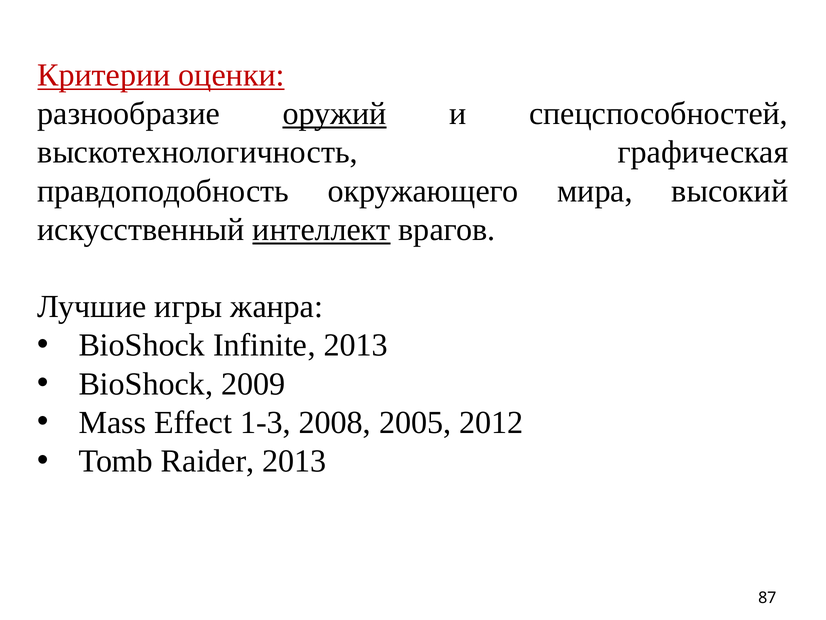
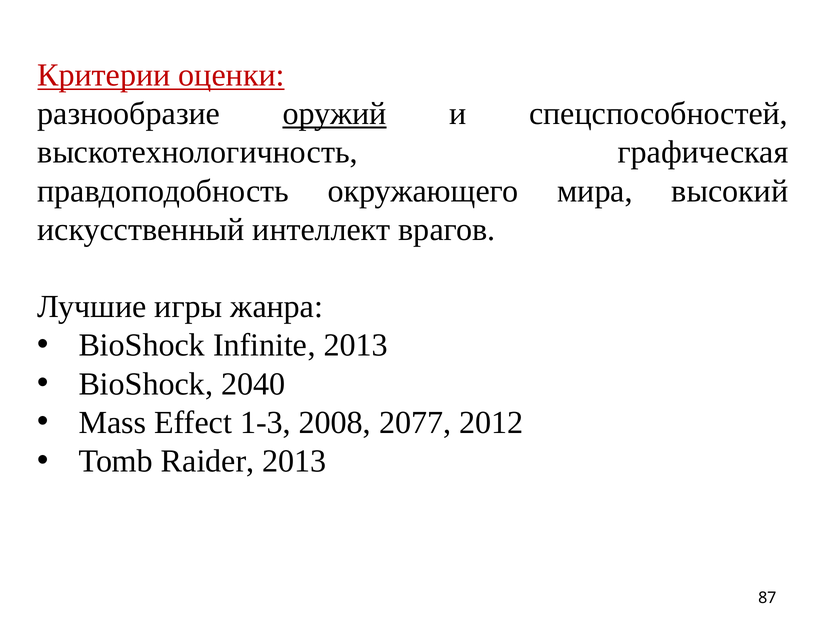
интеллект underline: present -> none
2009: 2009 -> 2040
2005: 2005 -> 2077
